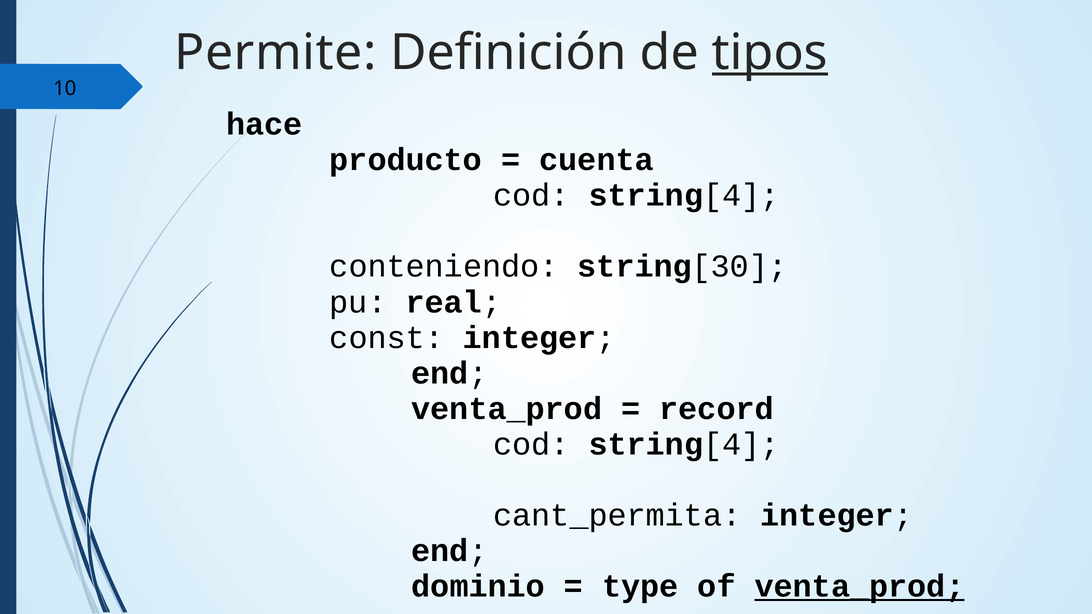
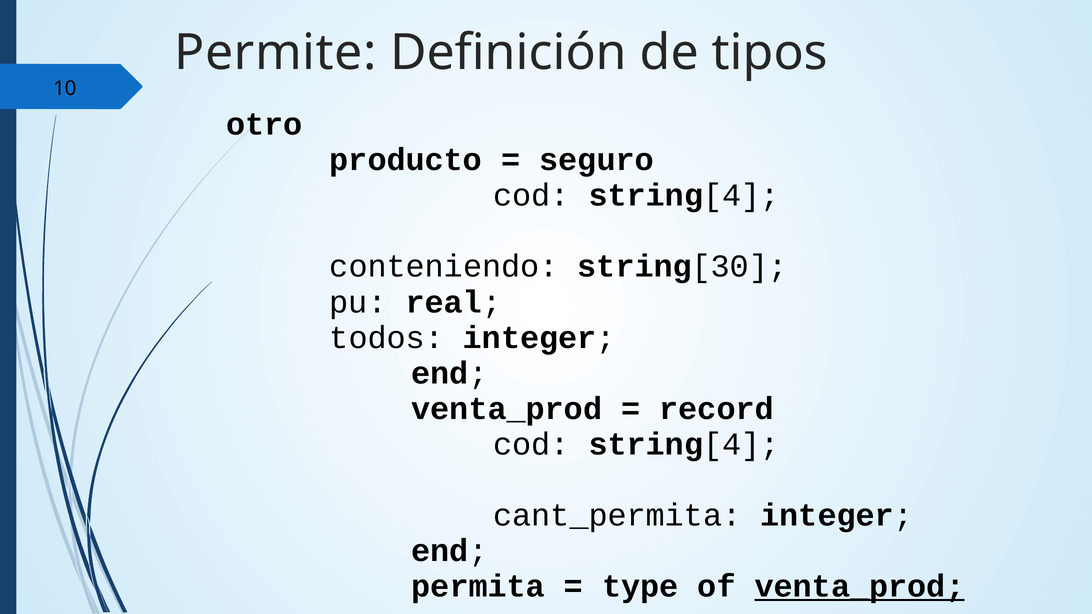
tipos underline: present -> none
hace: hace -> otro
cuenta: cuenta -> seguro
const: const -> todos
dominio: dominio -> permita
